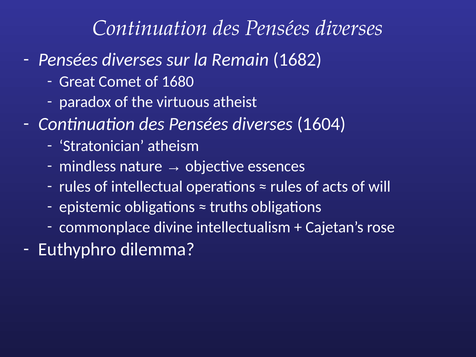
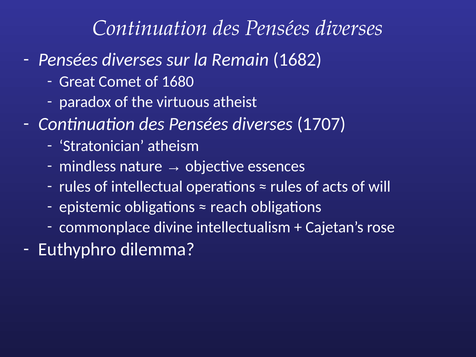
1604: 1604 -> 1707
truths: truths -> reach
